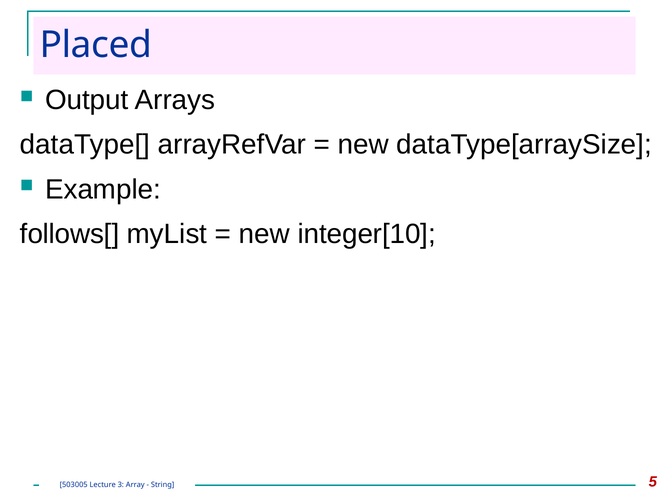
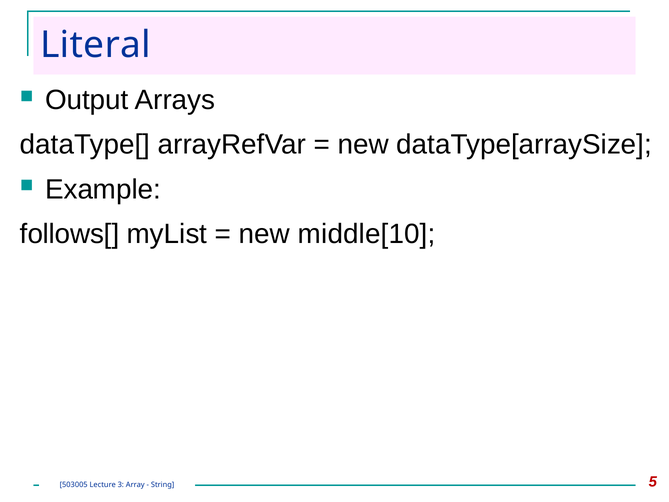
Placed: Placed -> Literal
integer[10: integer[10 -> middle[10
